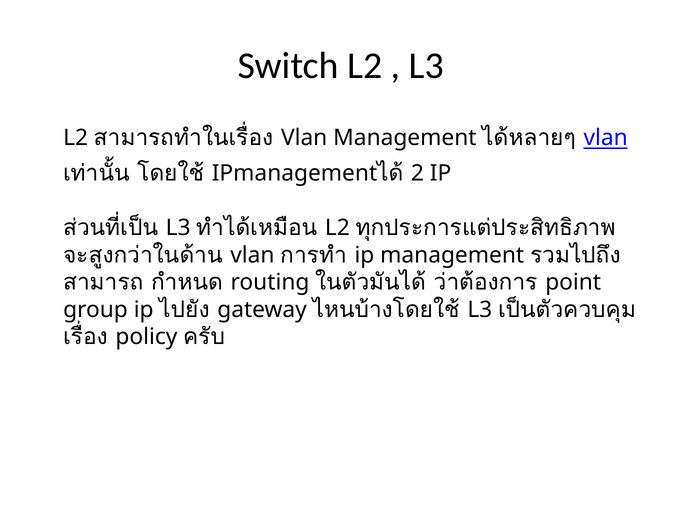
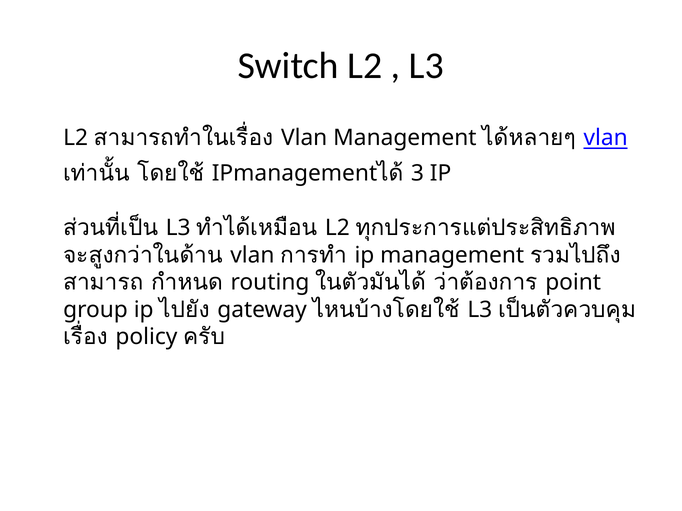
2: 2 -> 3
